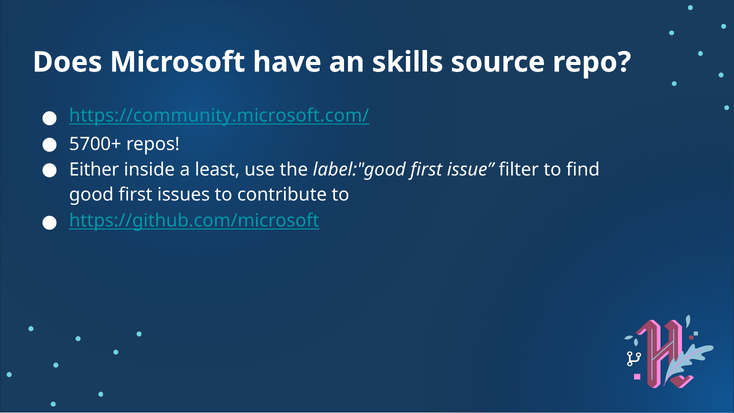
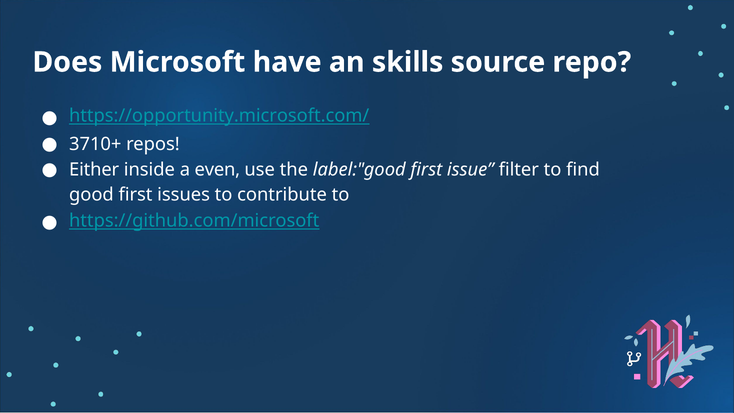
https://community.microsoft.com/: https://community.microsoft.com/ -> https://opportunity.microsoft.com/
5700+: 5700+ -> 3710+
least: least -> even
